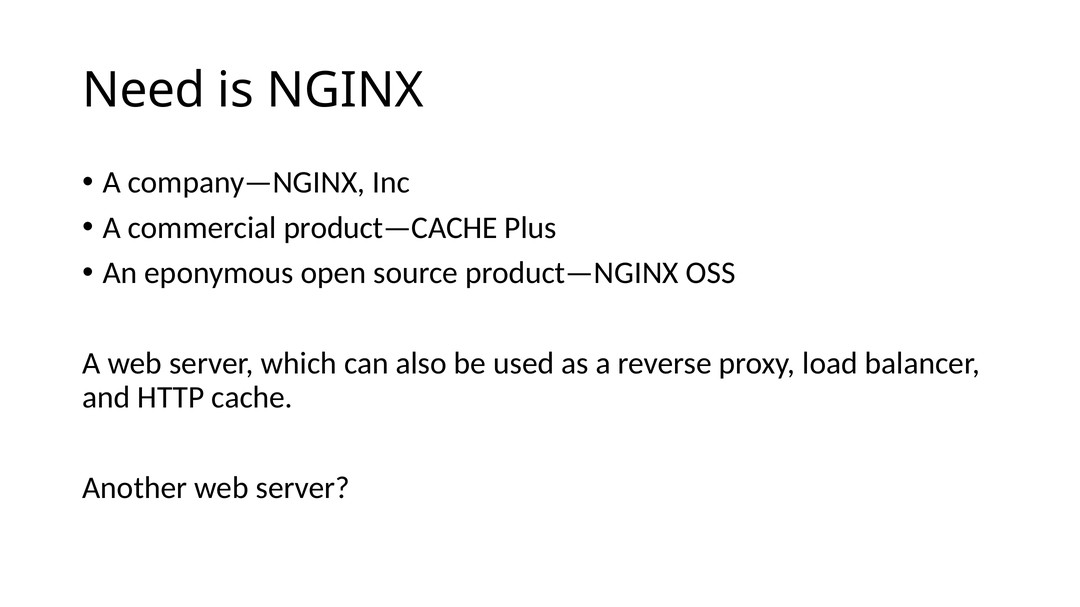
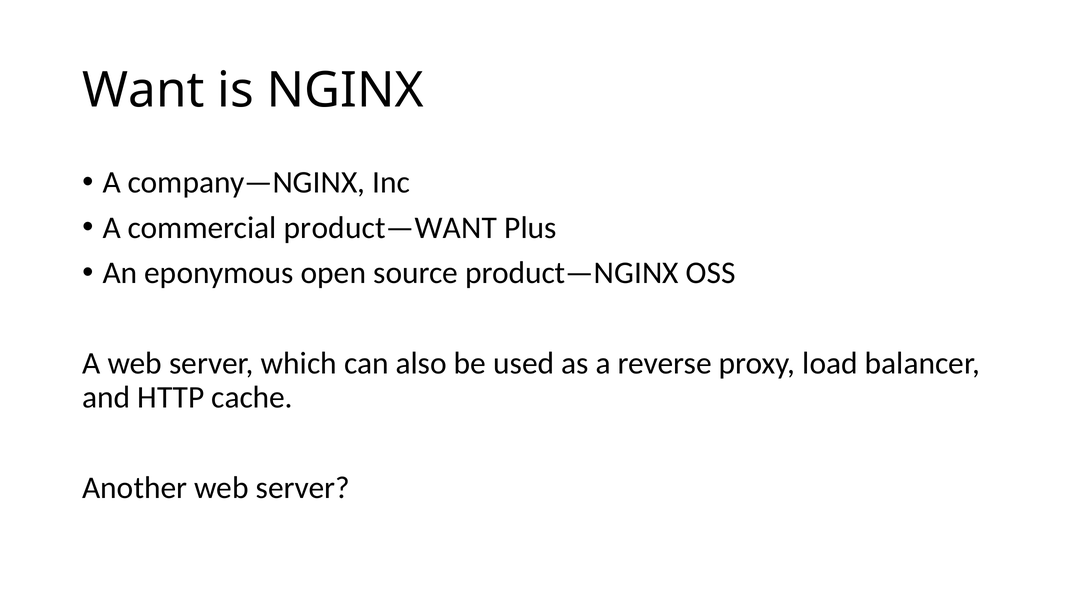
Need: Need -> Want
product—CACHE: product—CACHE -> product—WANT
